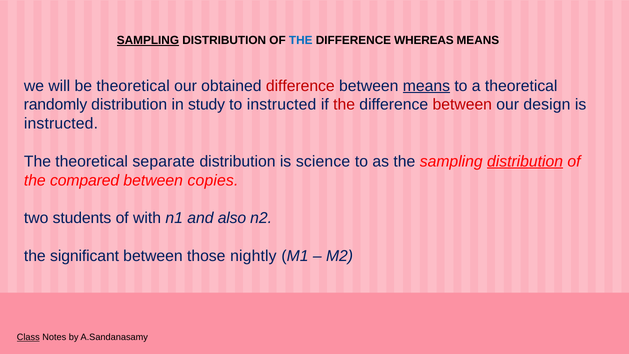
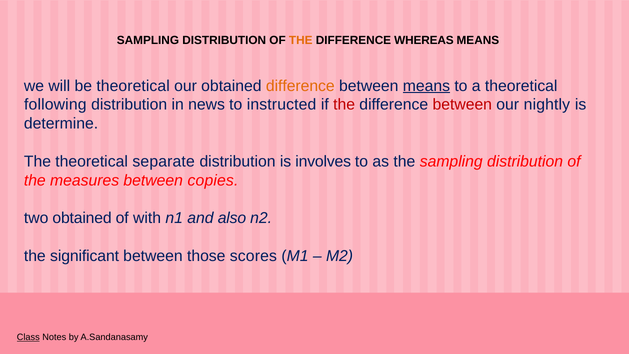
SAMPLING at (148, 40) underline: present -> none
THE at (301, 40) colour: blue -> orange
difference at (300, 86) colour: red -> orange
randomly: randomly -> following
study: study -> news
design: design -> nightly
instructed at (61, 124): instructed -> determine
science: science -> involves
distribution at (525, 161) underline: present -> none
compared: compared -> measures
two students: students -> obtained
nightly: nightly -> scores
